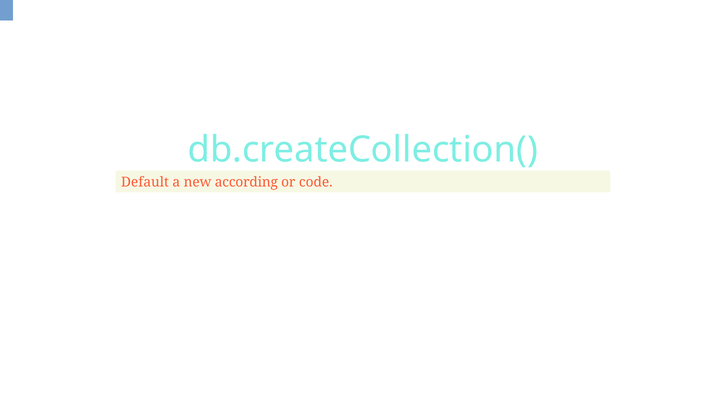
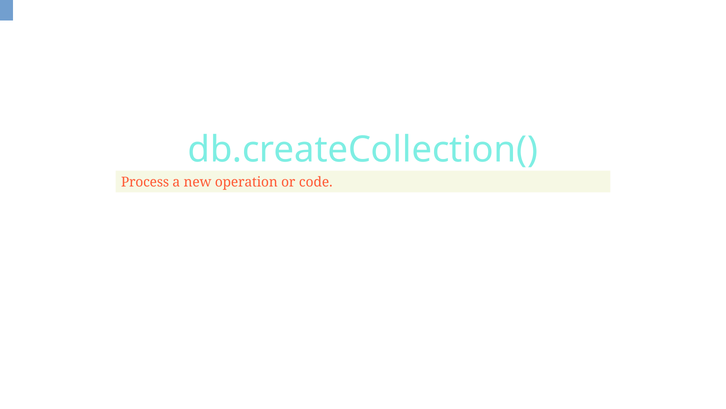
Default: Default -> Process
according: according -> operation
